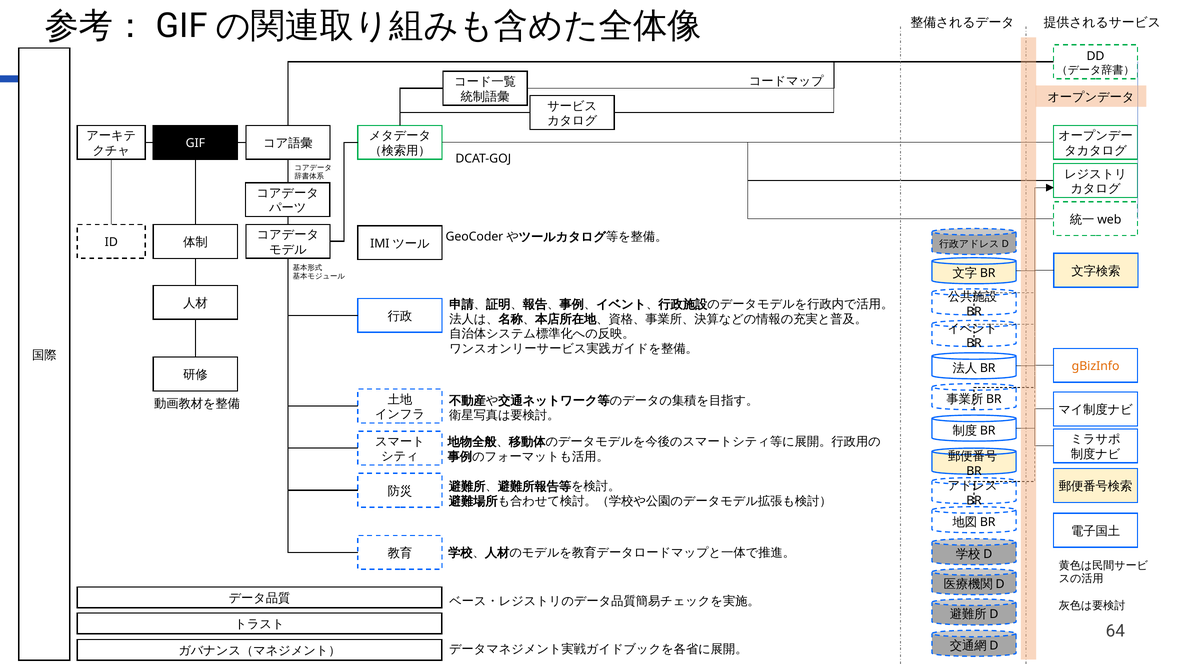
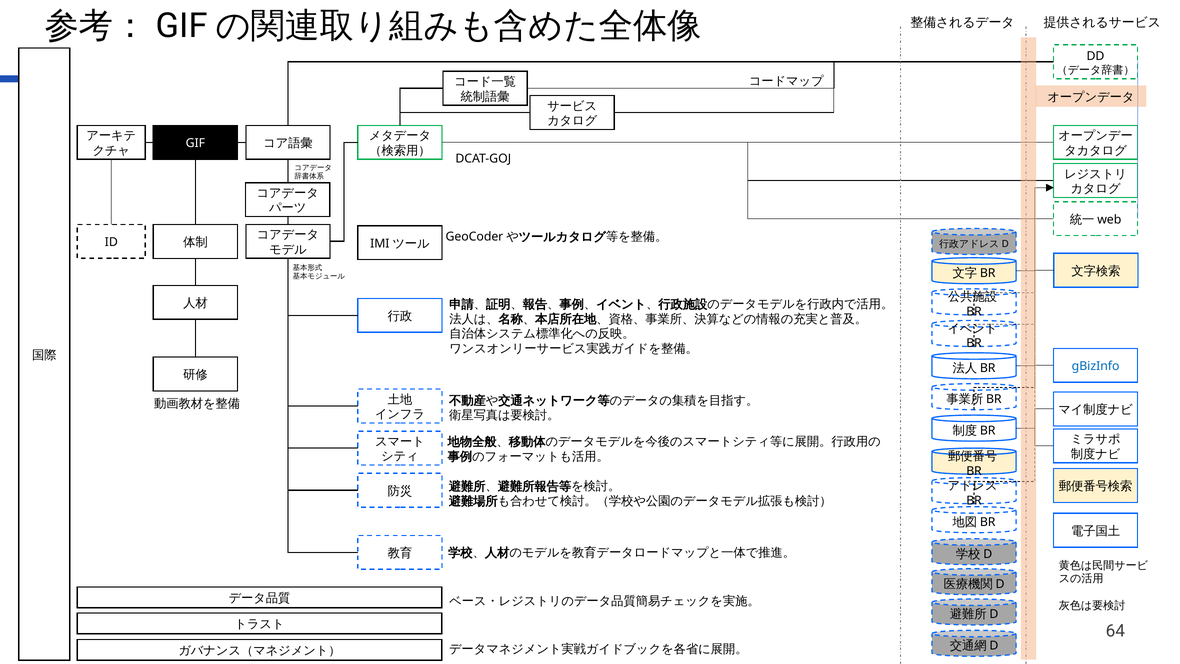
gBizInfo colour: orange -> blue
